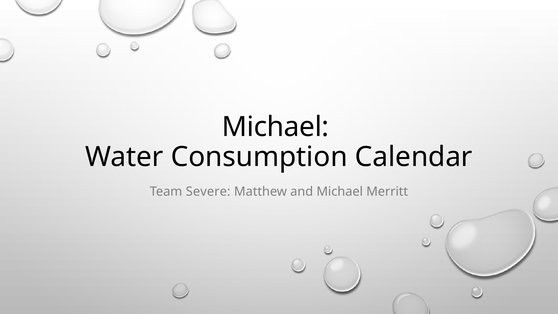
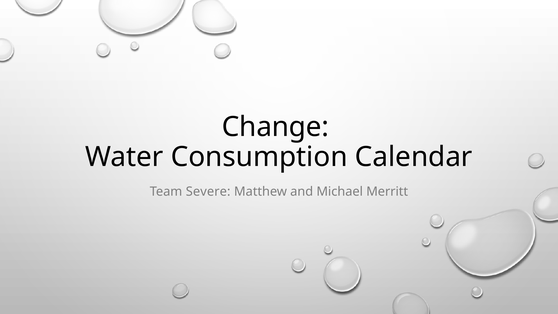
Michael at (275, 127): Michael -> Change
